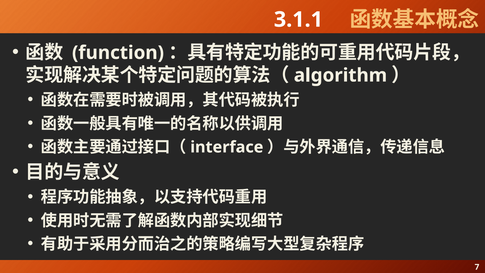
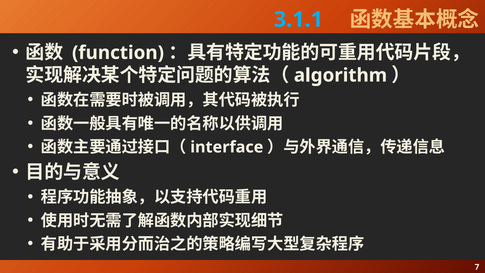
3.1.1 colour: white -> light blue
